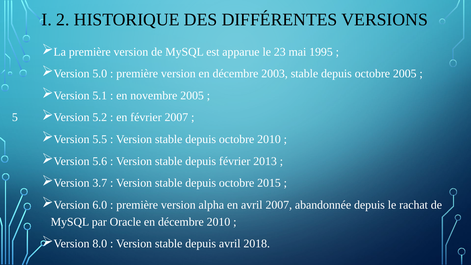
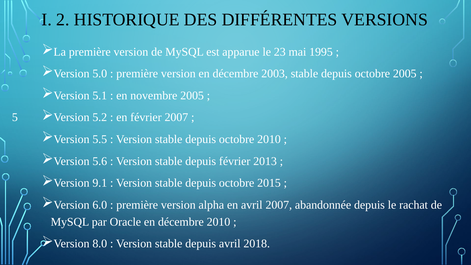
3.7: 3.7 -> 9.1
